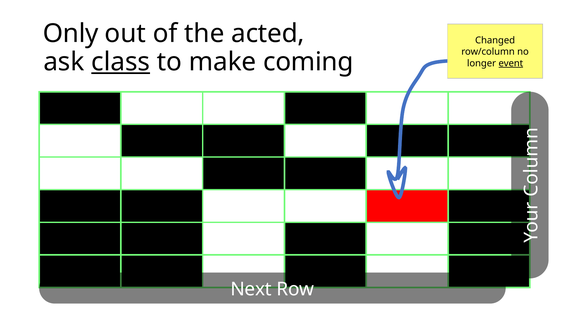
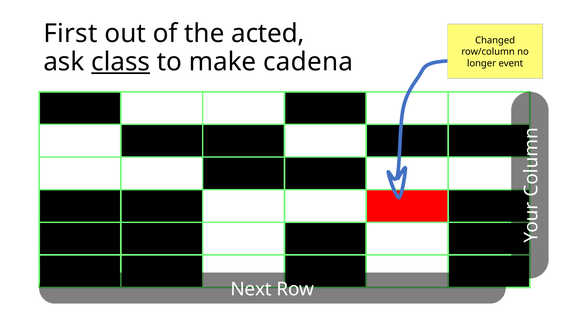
Only: Only -> First
coming: coming -> cadena
event underline: present -> none
